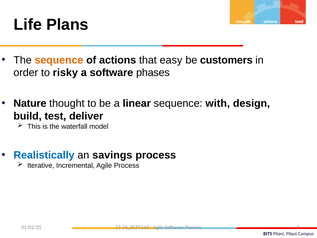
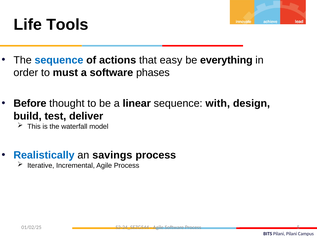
Plans: Plans -> Tools
sequence at (59, 60) colour: orange -> blue
customers: customers -> everything
risky: risky -> must
Nature: Nature -> Before
